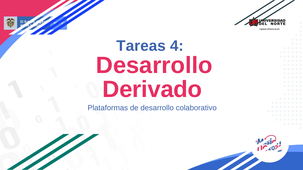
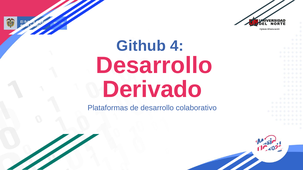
Tareas: Tareas -> Github
